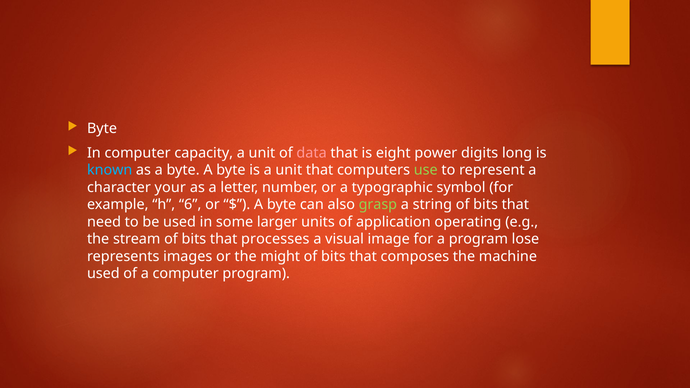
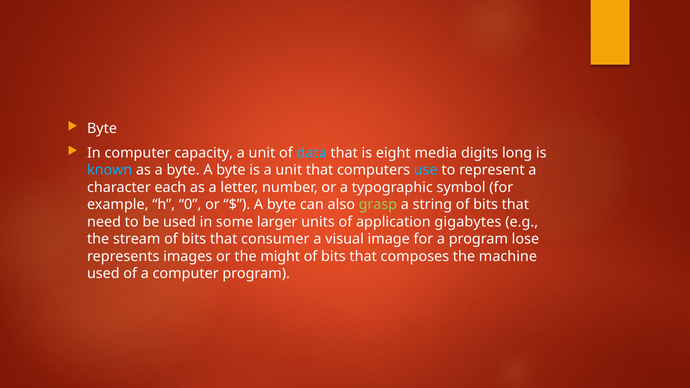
data colour: pink -> light blue
power: power -> media
use colour: light green -> light blue
your: your -> each
6: 6 -> 0
operating: operating -> gigabytes
processes: processes -> consumer
